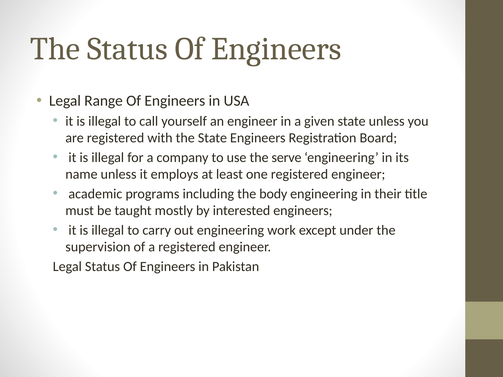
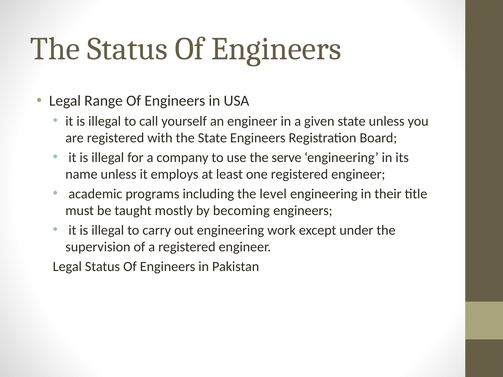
body: body -> level
interested: interested -> becoming
